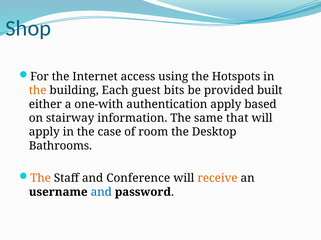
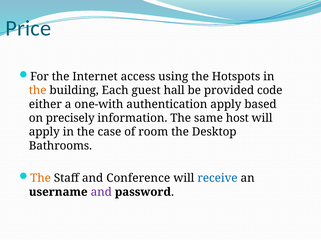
Shop: Shop -> Price
bits: bits -> hall
built: built -> code
stairway: stairway -> precisely
that: that -> host
receive colour: orange -> blue
and at (101, 193) colour: blue -> purple
